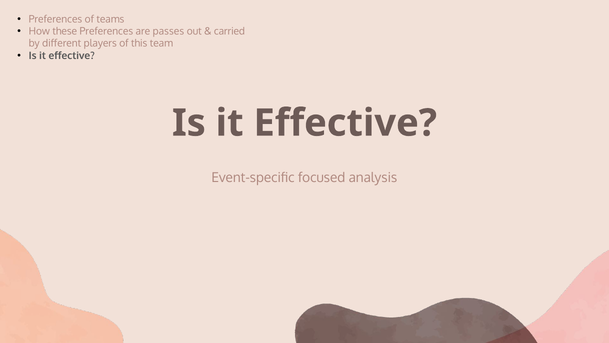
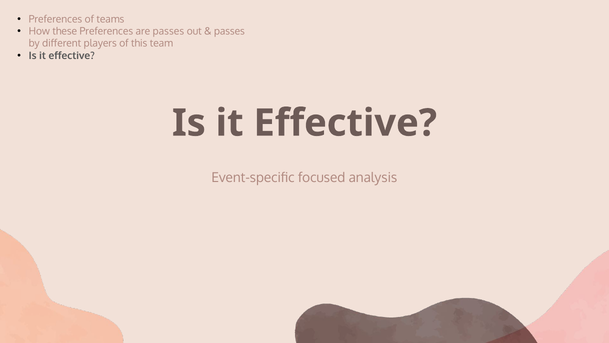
carried at (229, 31): carried -> passes
